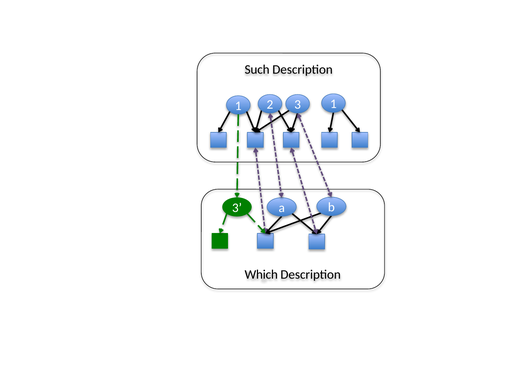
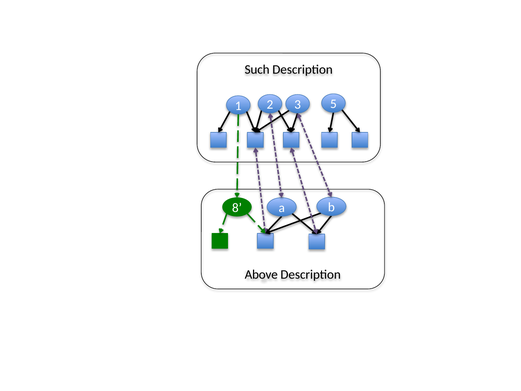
3 1: 1 -> 5
3 at (237, 208): 3 -> 8
Which: Which -> Above
